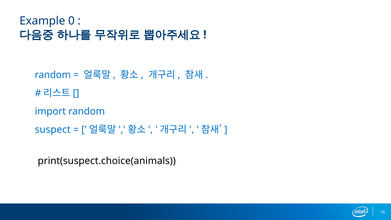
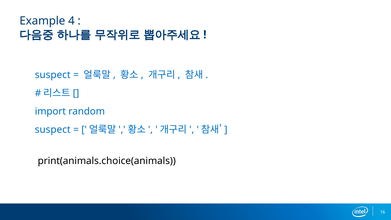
0: 0 -> 4
random at (53, 75): random -> suspect
print(suspect.choice(animals: print(suspect.choice(animals -> print(animals.choice(animals
